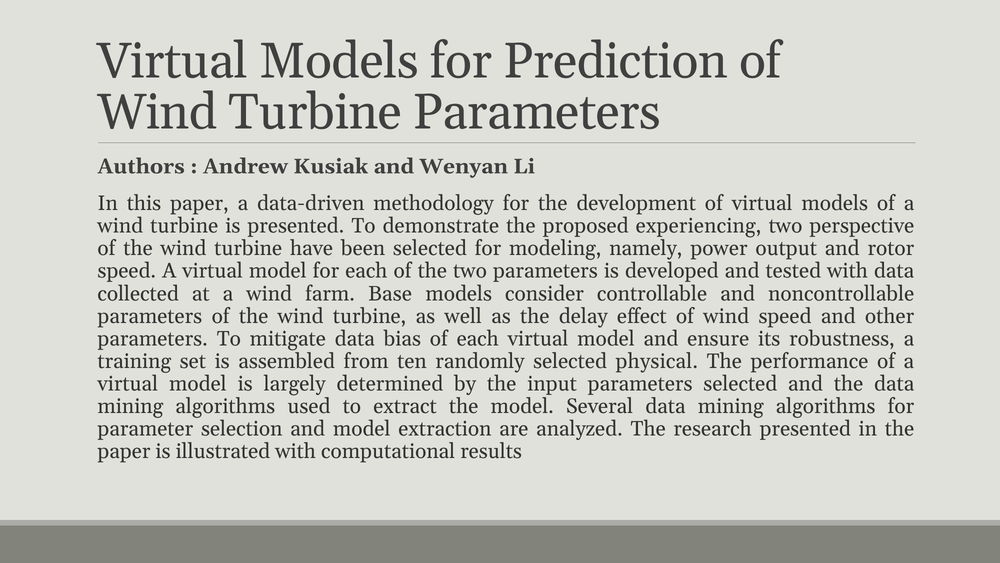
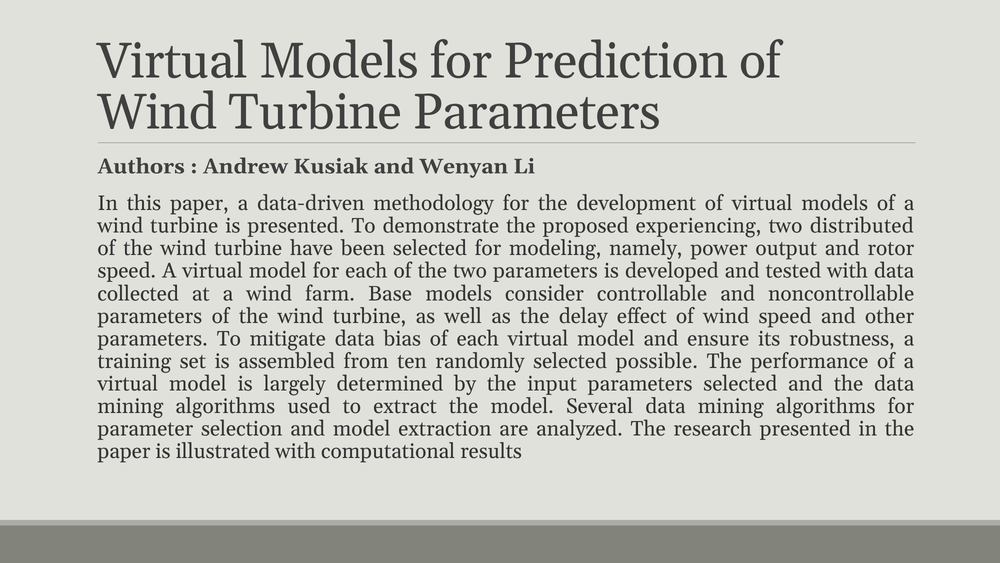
perspective: perspective -> distributed
physical: physical -> possible
